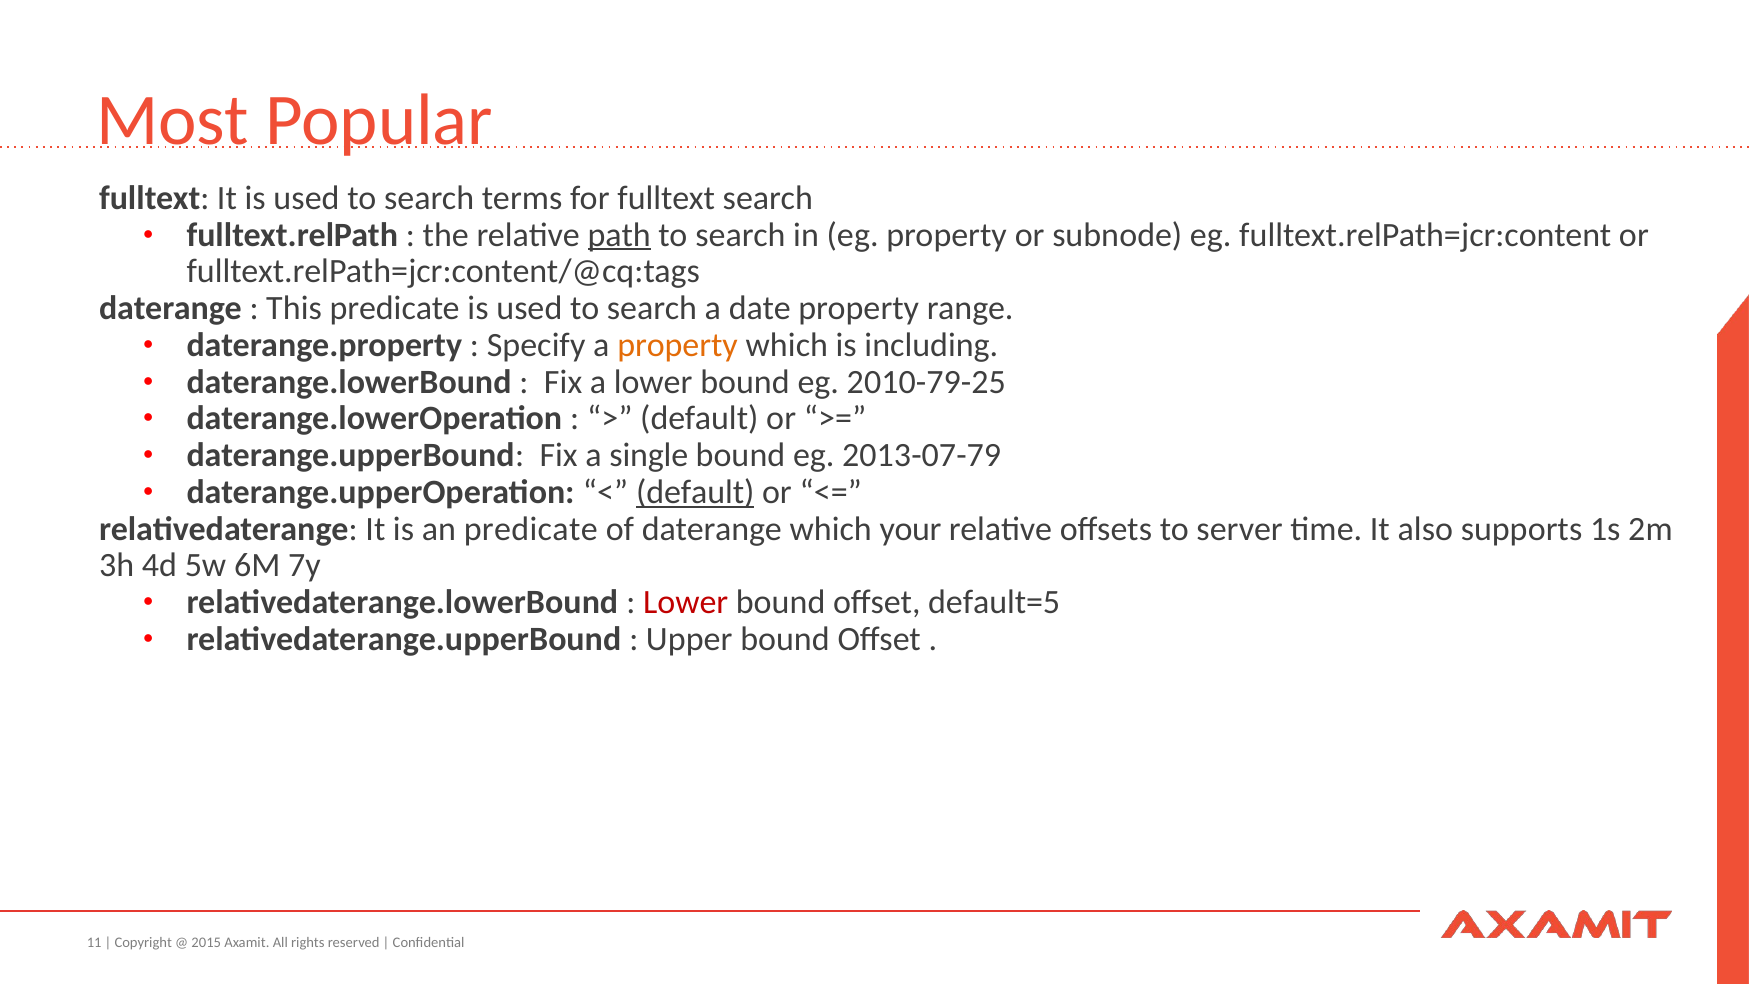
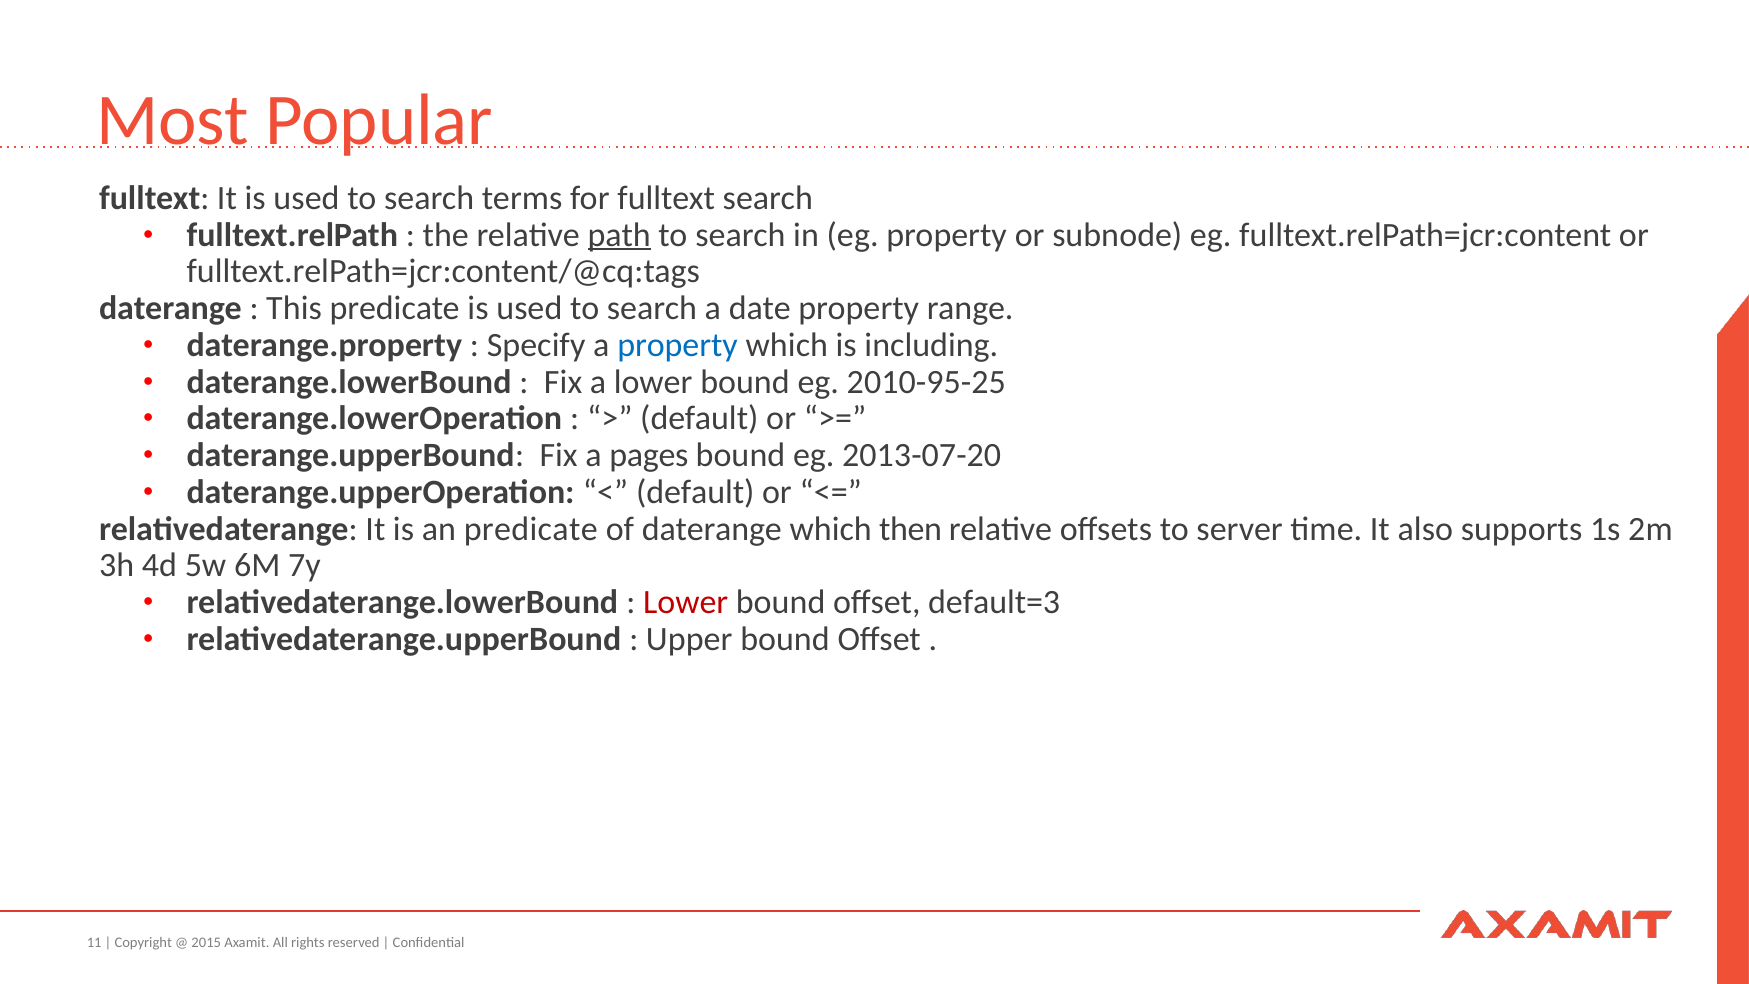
property at (678, 345) colour: orange -> blue
2010-79-25: 2010-79-25 -> 2010-95-25
single: single -> pages
2013-07-79: 2013-07-79 -> 2013-07-20
default at (695, 492) underline: present -> none
your: your -> then
default=5: default=5 -> default=3
